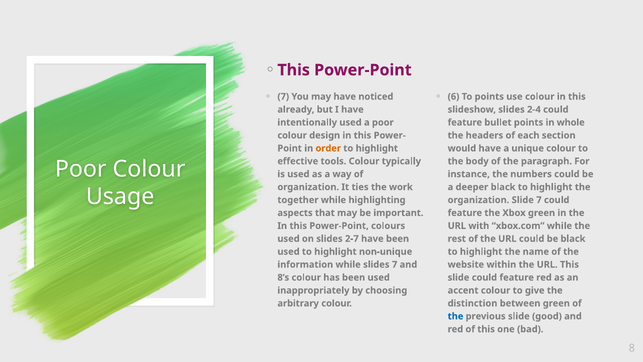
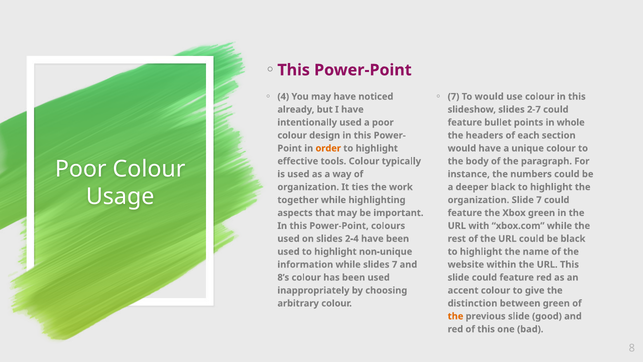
7 at (283, 97): 7 -> 4
6 at (453, 97): 6 -> 7
To points: points -> would
2-4: 2-4 -> 2-7
2-7: 2-7 -> 2-4
the at (456, 316) colour: blue -> orange
